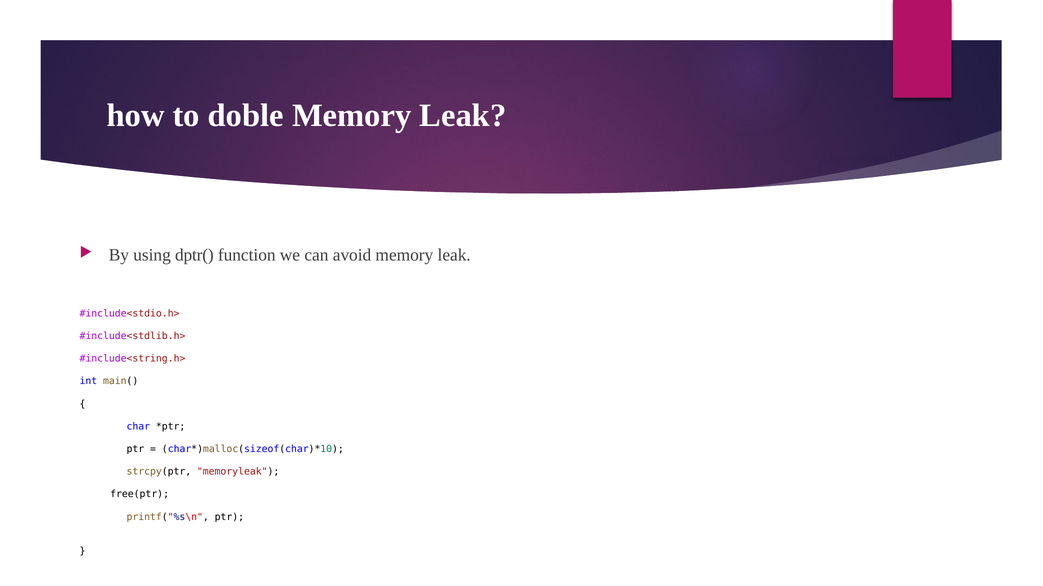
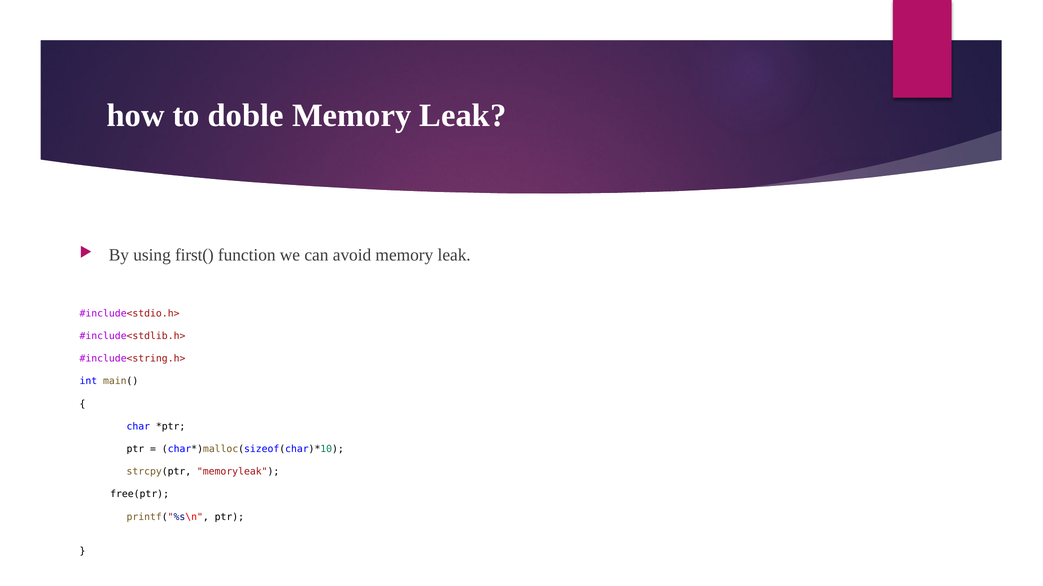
dptr(: dptr( -> first(
